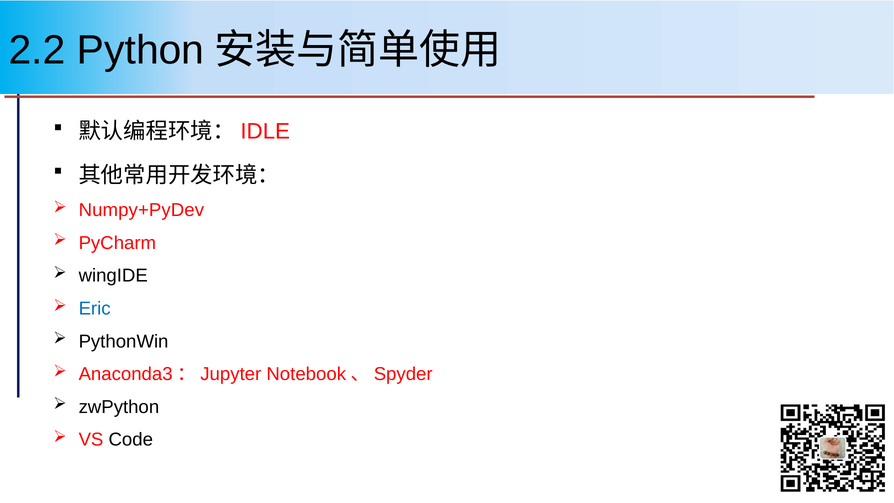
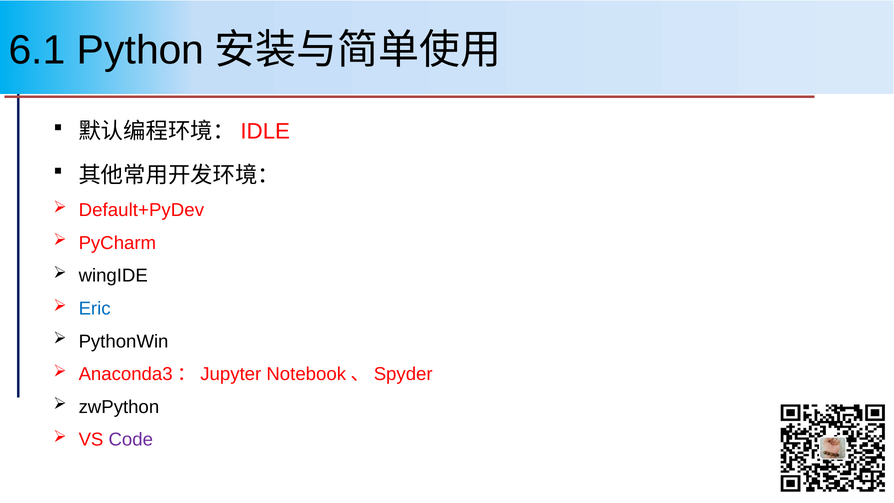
2.2: 2.2 -> 6.1
Numpy+PyDev: Numpy+PyDev -> Default+PyDev
Code colour: black -> purple
